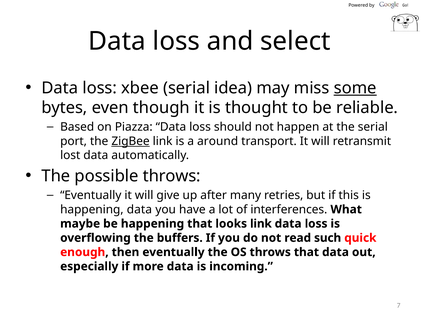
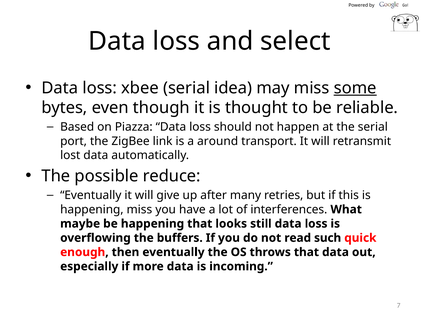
ZigBee underline: present -> none
possible throws: throws -> reduce
happening data: data -> miss
looks link: link -> still
